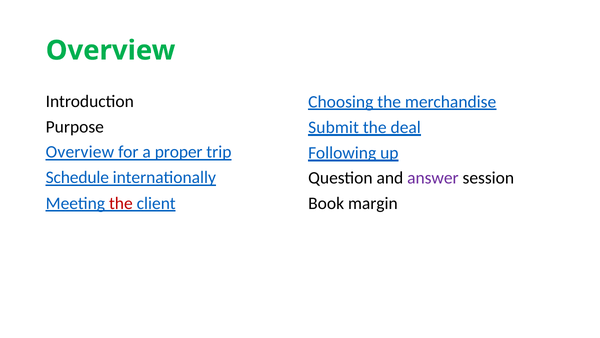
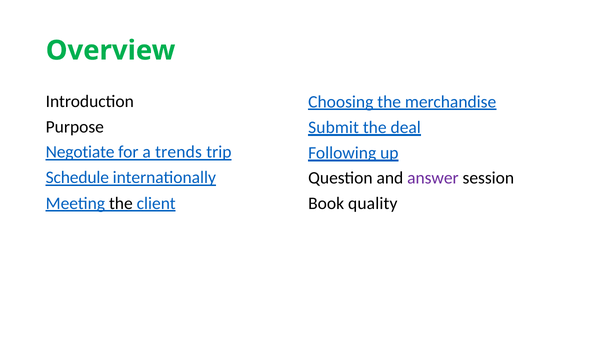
Overview at (80, 152): Overview -> Negotiate
proper: proper -> trends
the at (121, 203) colour: red -> black
margin: margin -> quality
